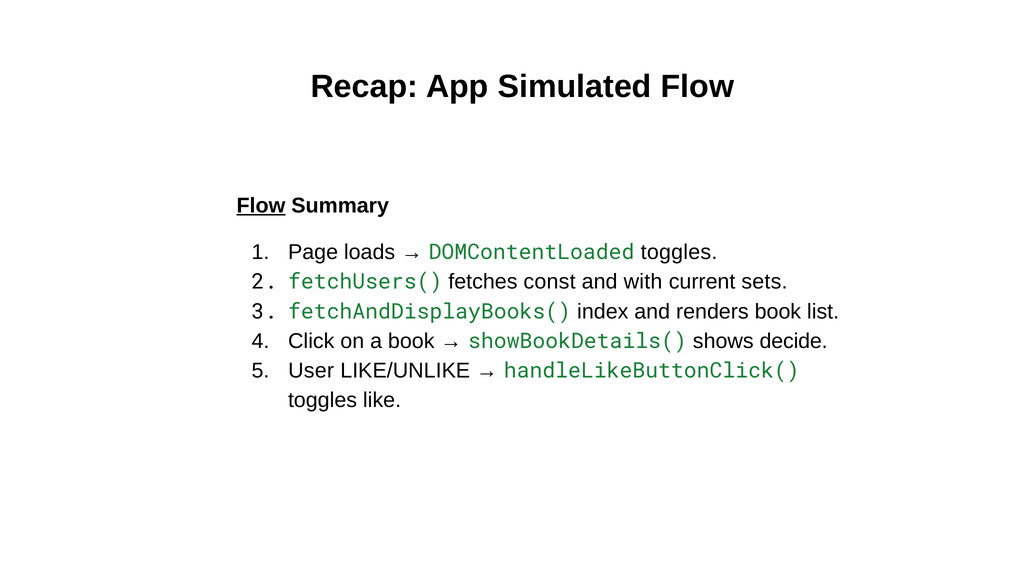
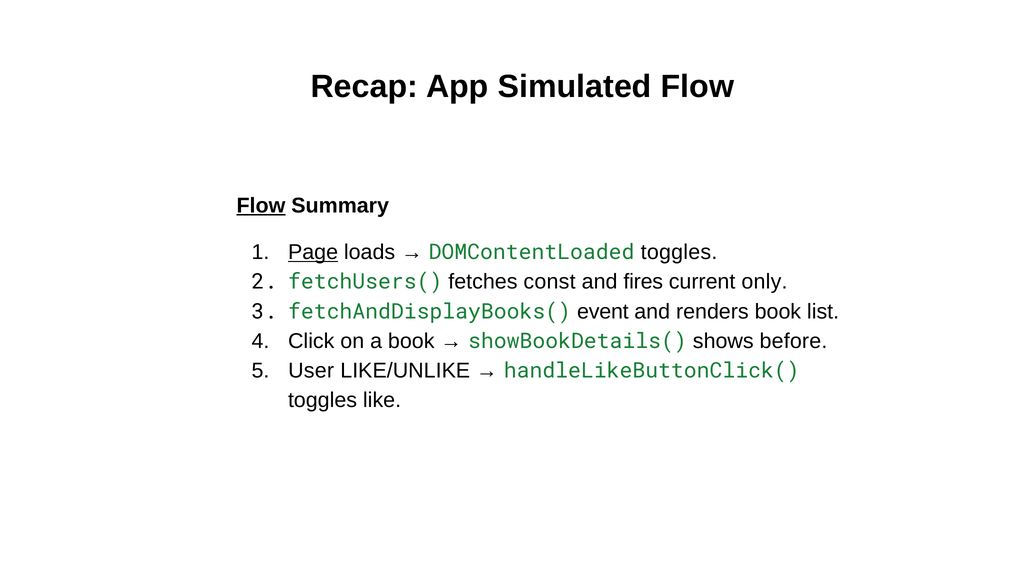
Page underline: none -> present
with: with -> fires
sets: sets -> only
index: index -> event
decide: decide -> before
